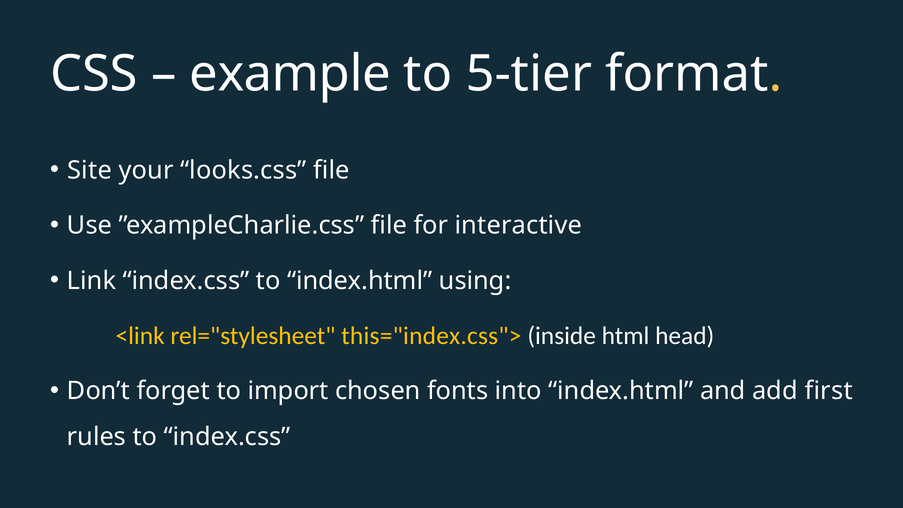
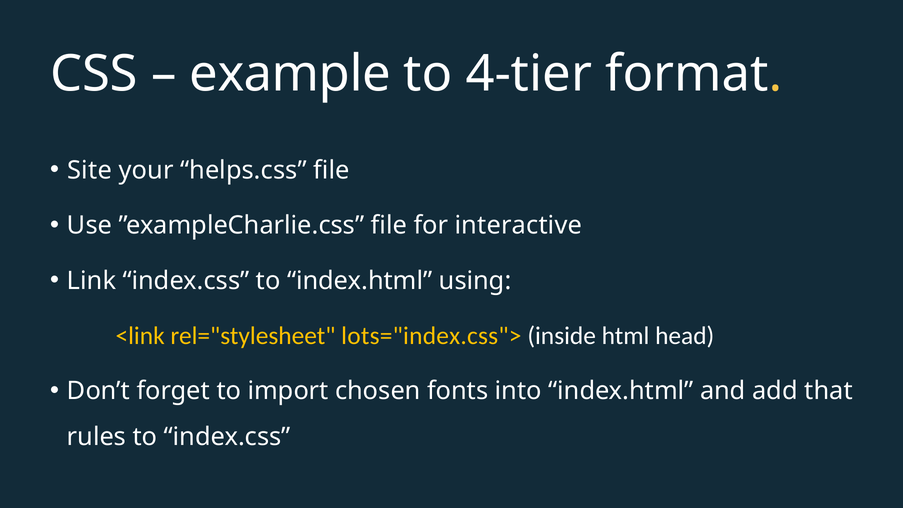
5-tier: 5-tier -> 4-tier
looks.css: looks.css -> helps.css
this="index.css">: this="index.css"> -> lots="index.css">
first: first -> that
